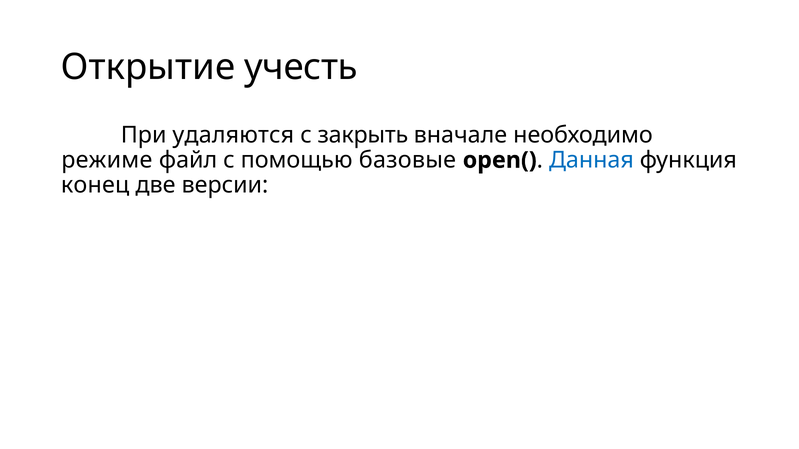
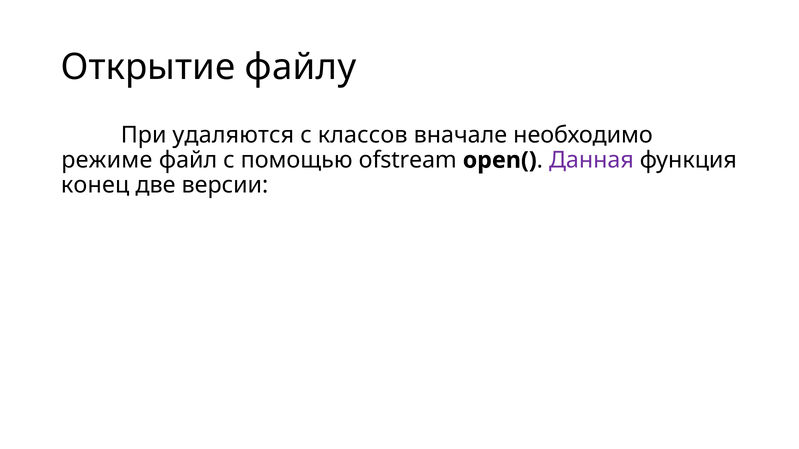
учесть: учесть -> файлу
закрыть: закрыть -> классов
базовые: базовые -> ofstream
Данная colour: blue -> purple
